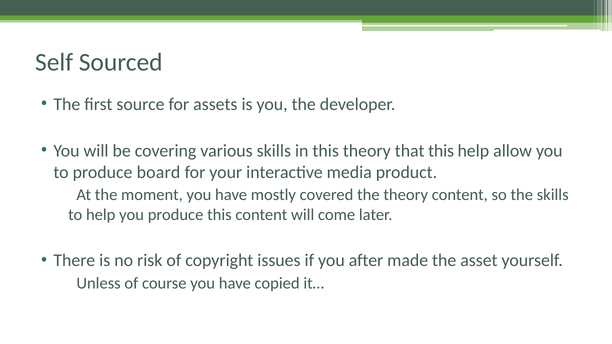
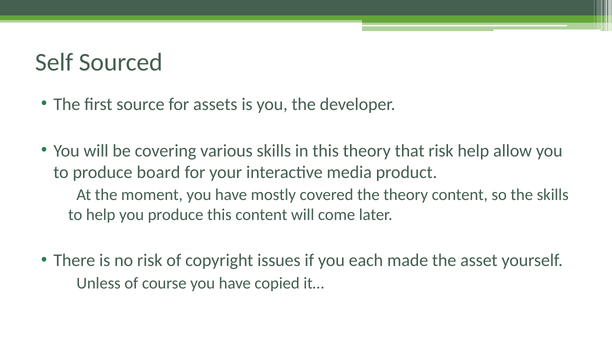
that this: this -> risk
after: after -> each
